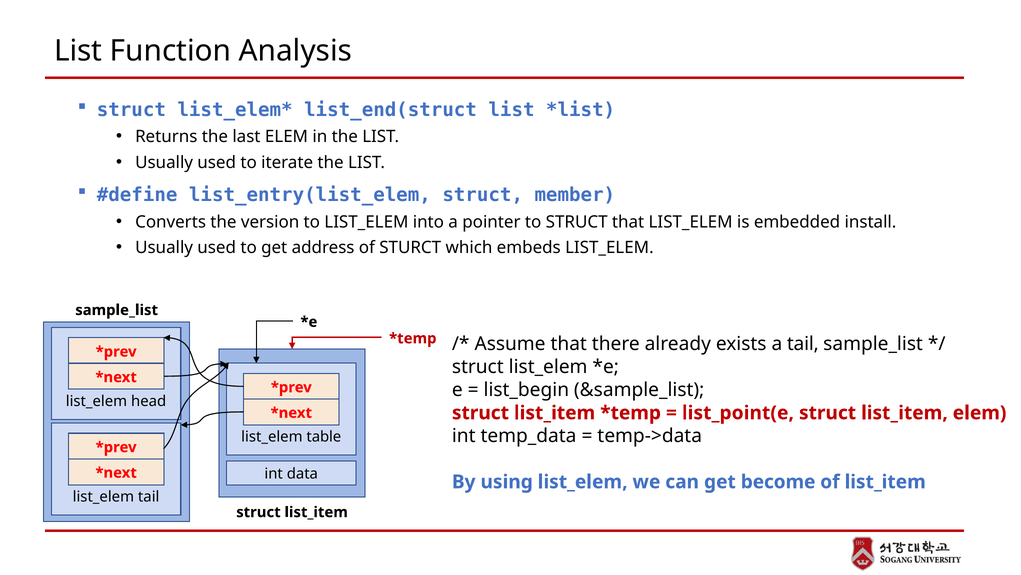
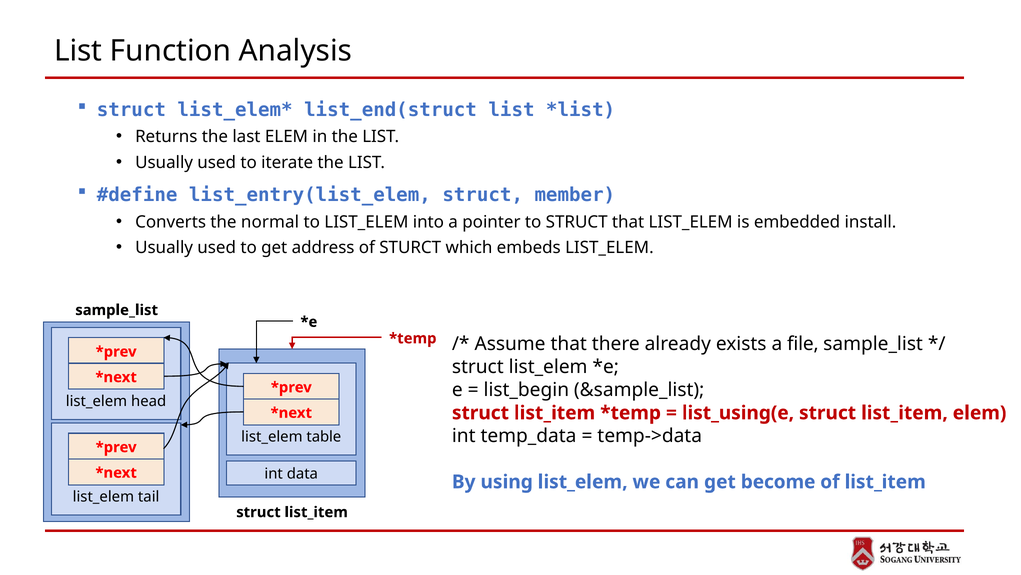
version: version -> normal
a tail: tail -> file
list_point(e: list_point(e -> list_using(e
